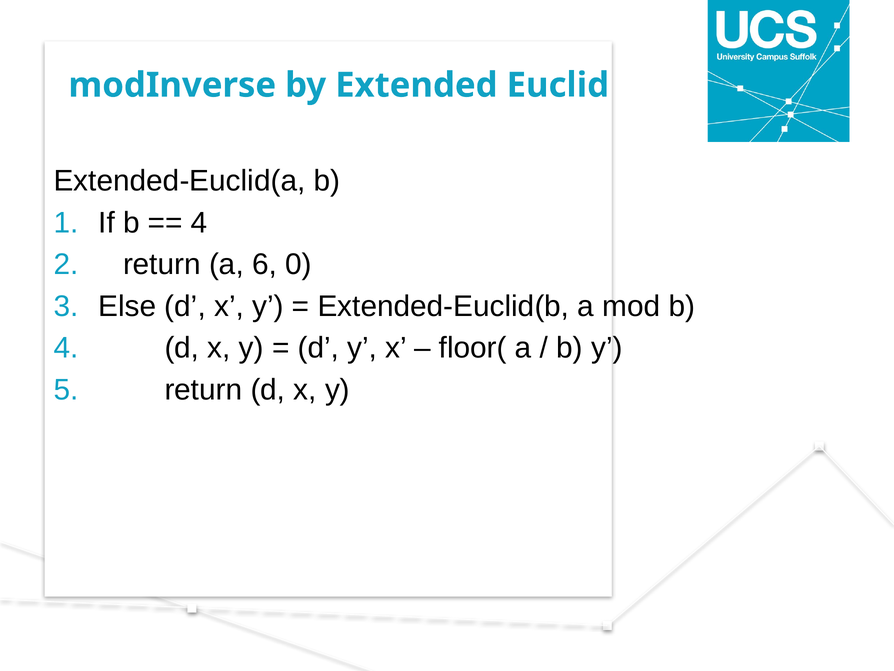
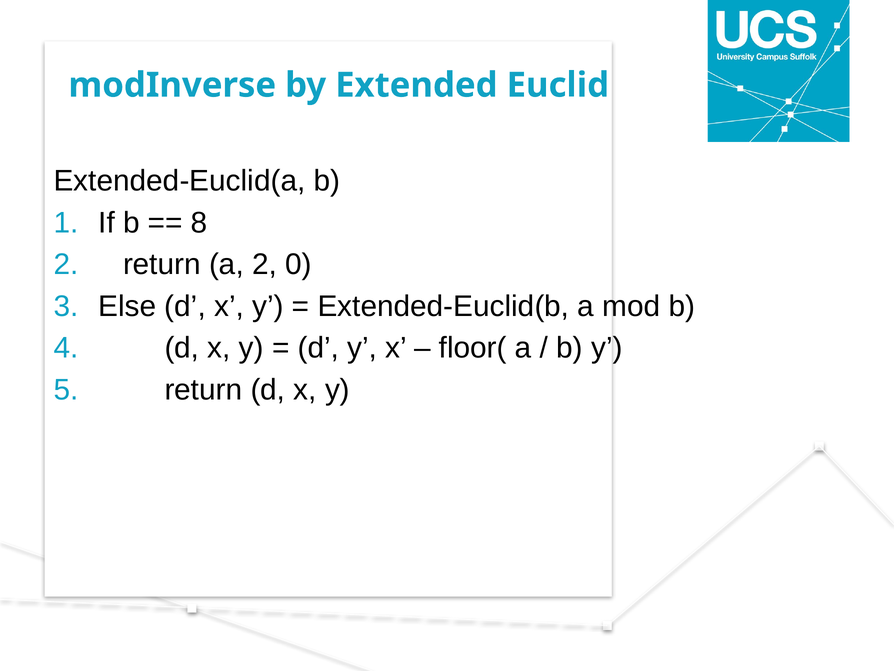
4 at (199, 223): 4 -> 8
a 6: 6 -> 2
